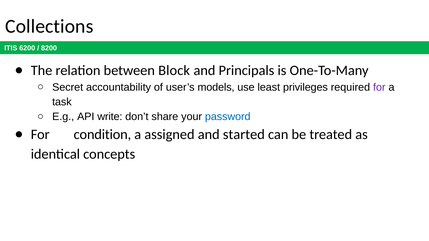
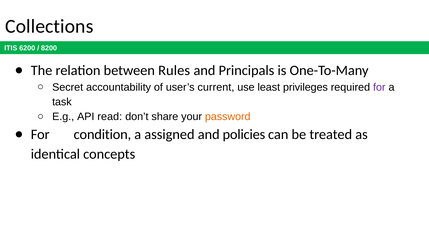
Block: Block -> Rules
models: models -> current
write: write -> read
password colour: blue -> orange
started: started -> policies
